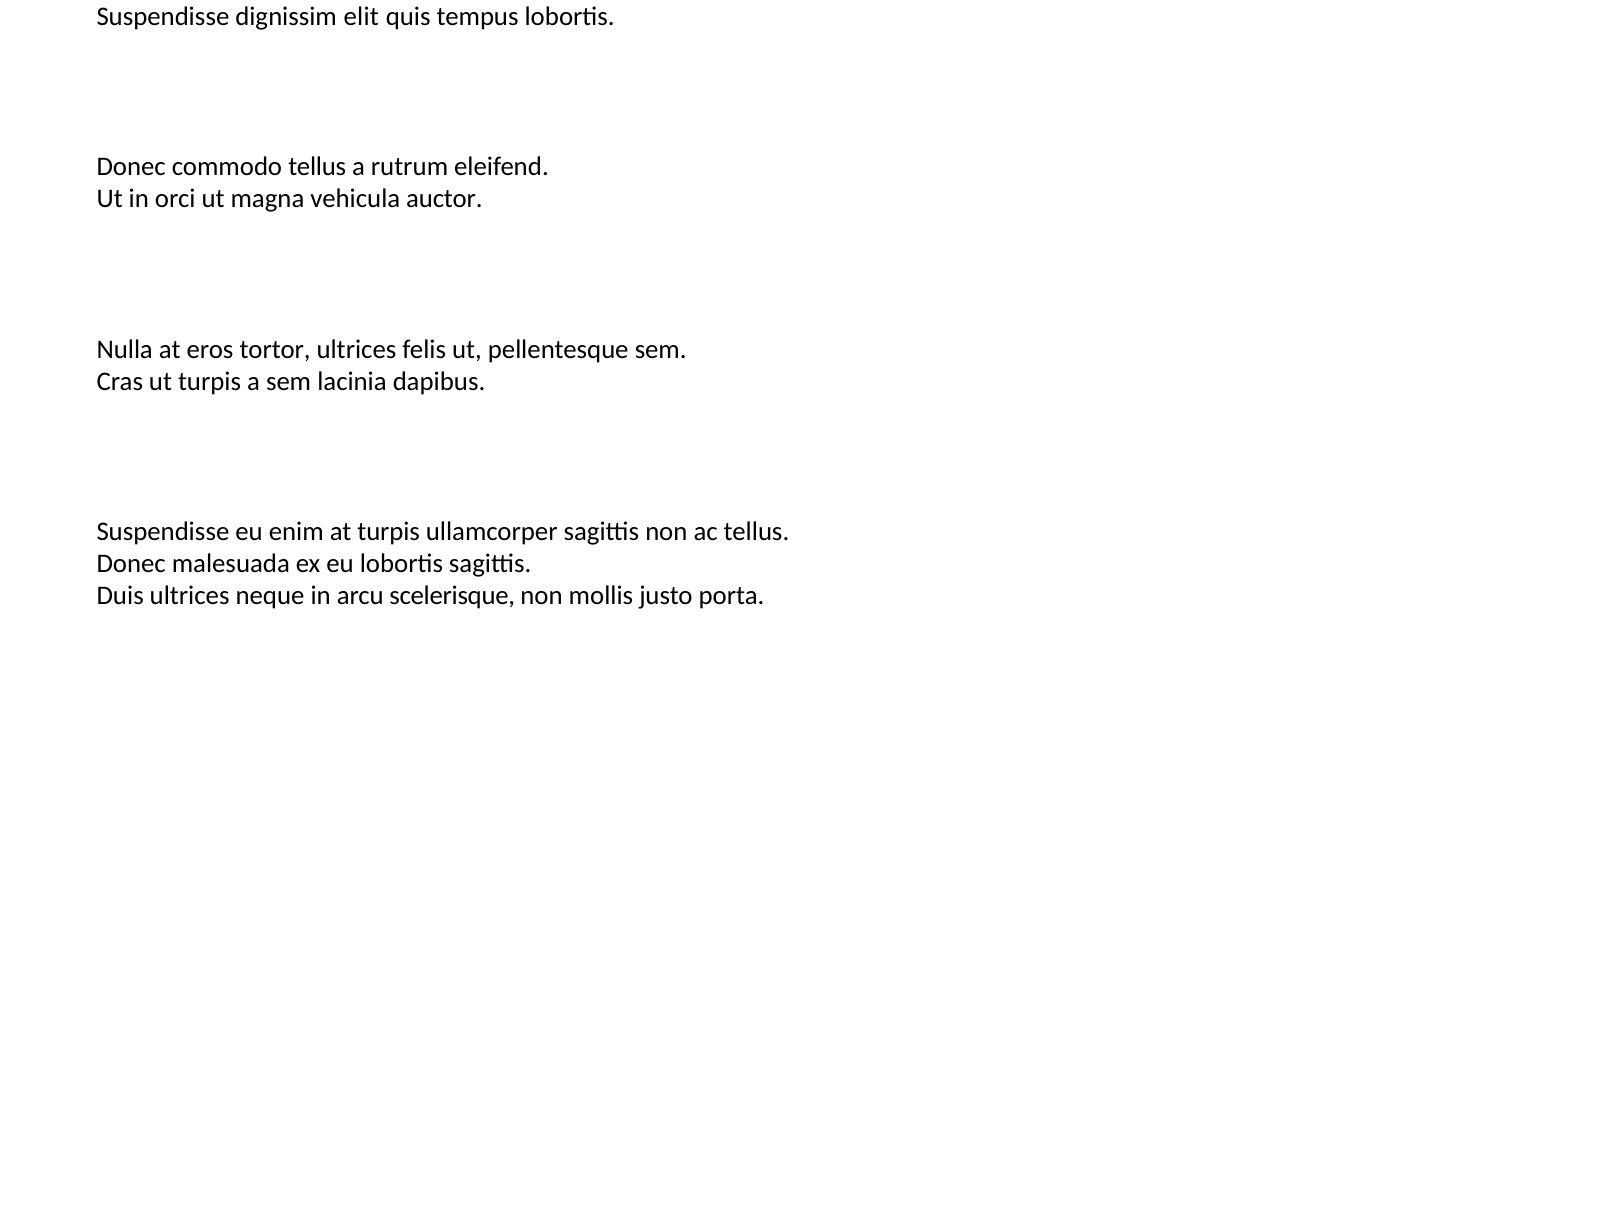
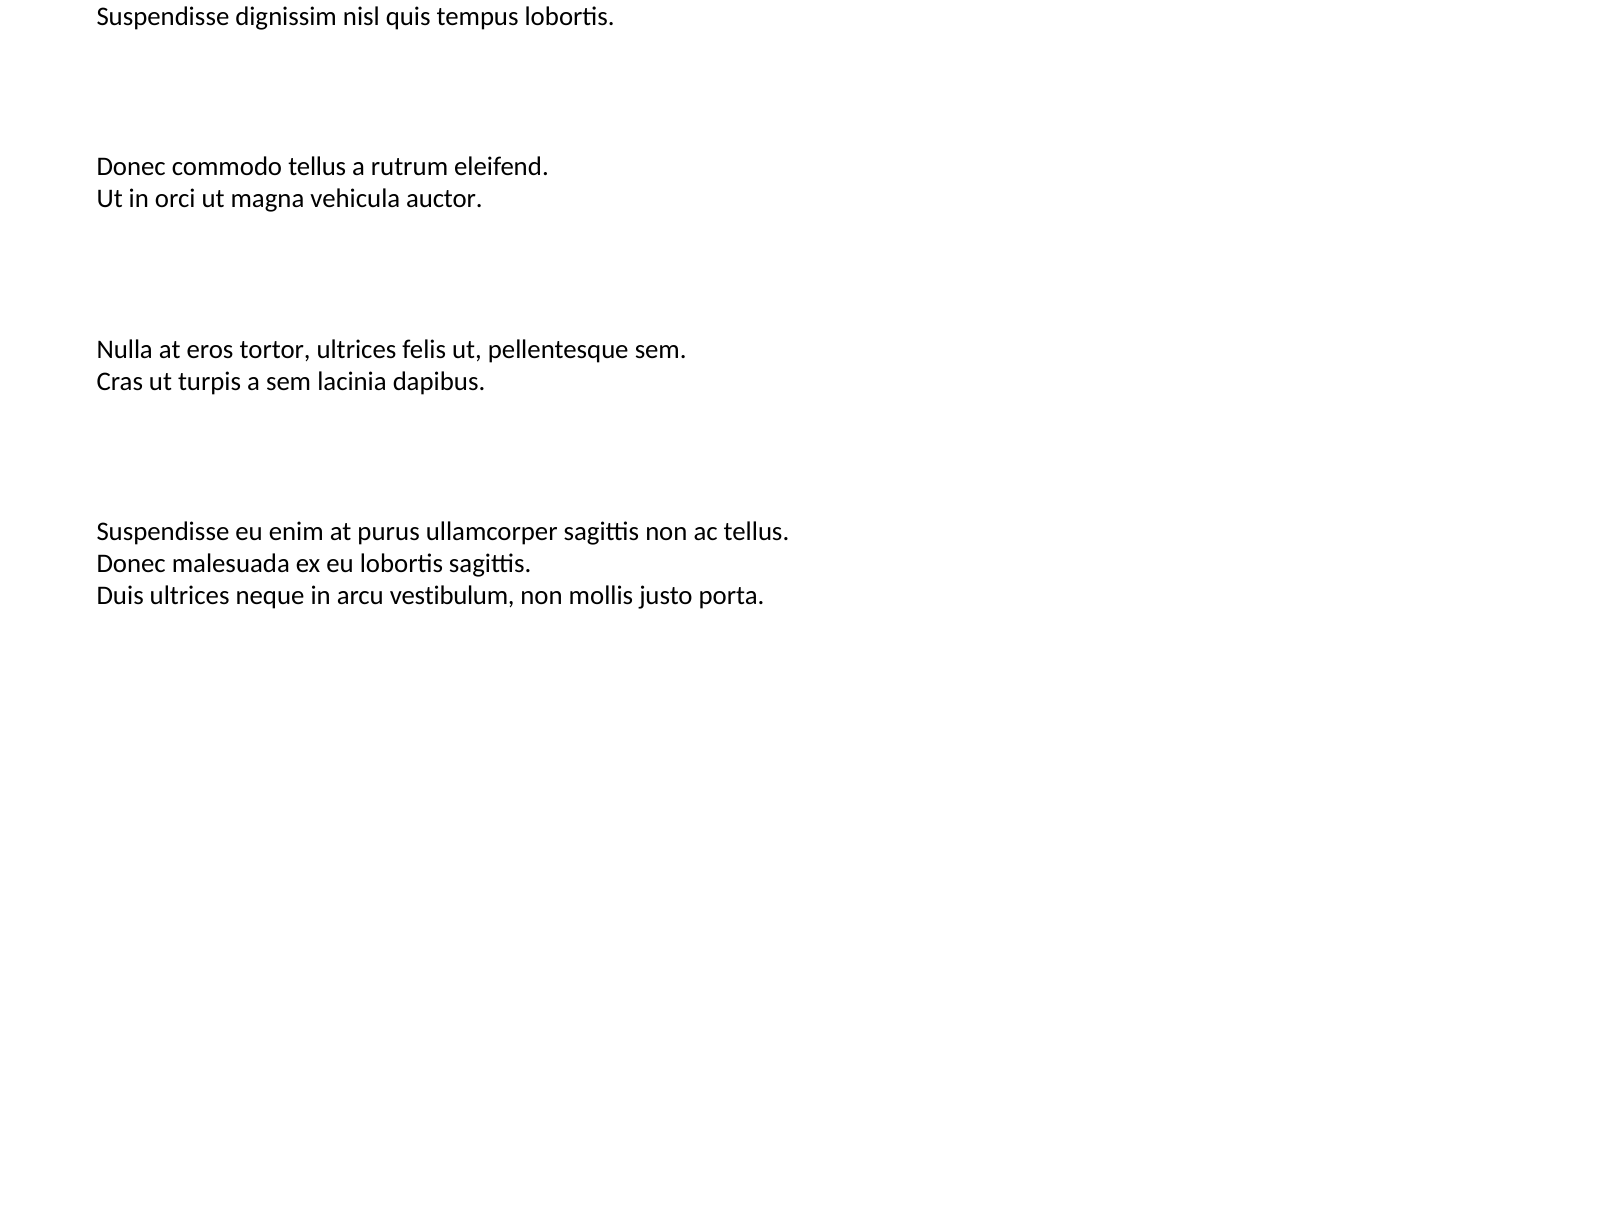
dignissim elit: elit -> nisl
at turpis: turpis -> purus
scelerisque: scelerisque -> vestibulum
